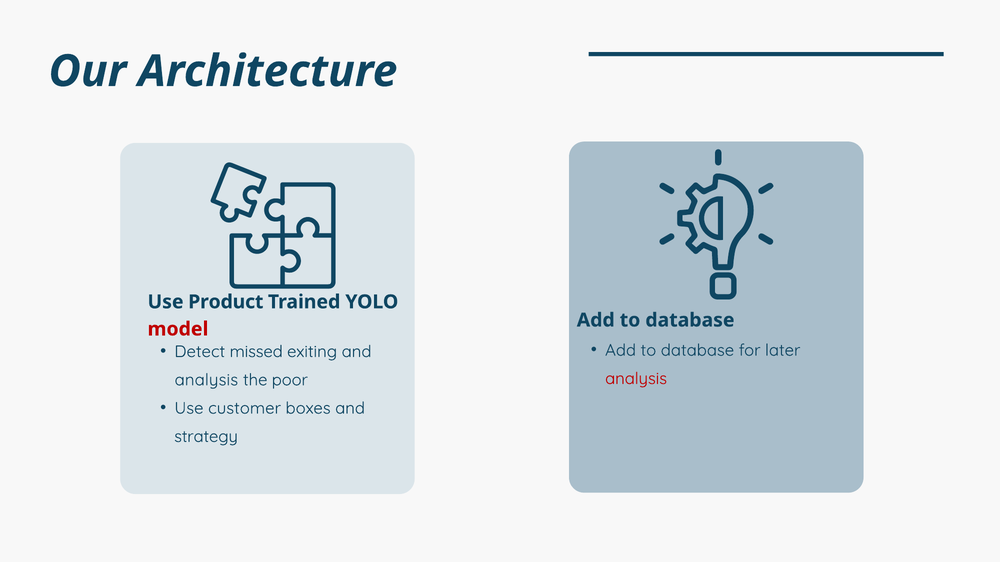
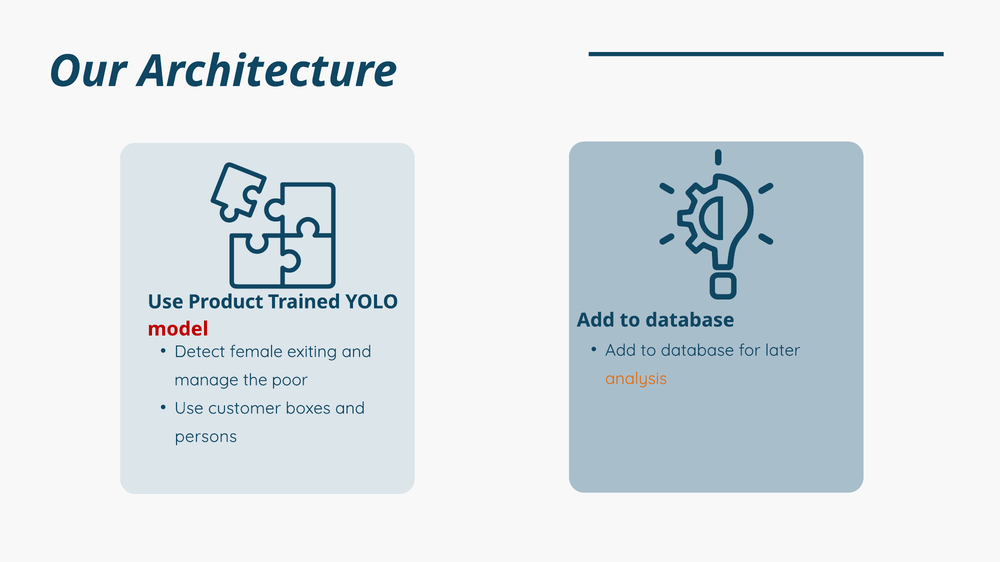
missed: missed -> female
analysis at (636, 379) colour: red -> orange
analysis at (206, 380): analysis -> manage
strategy: strategy -> persons
